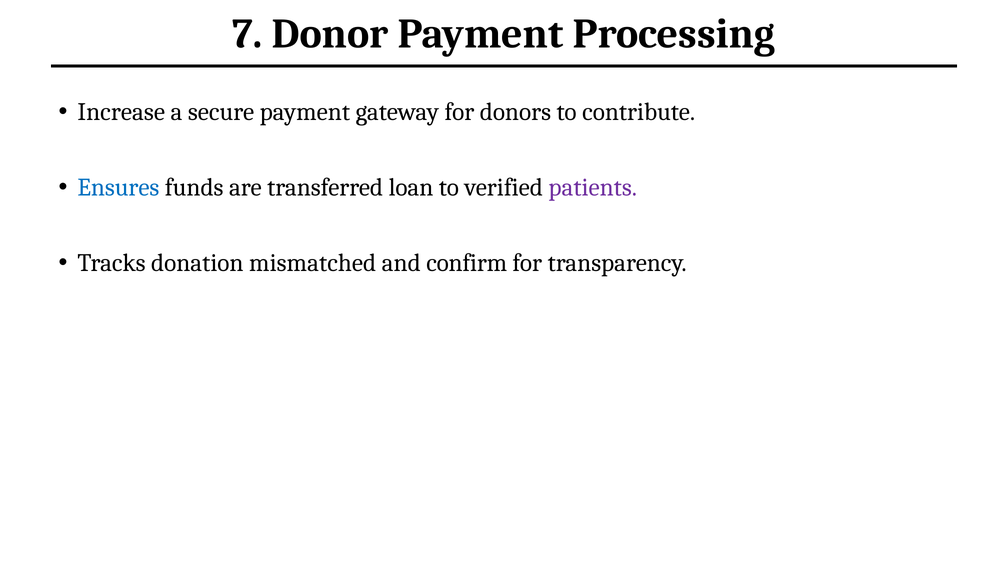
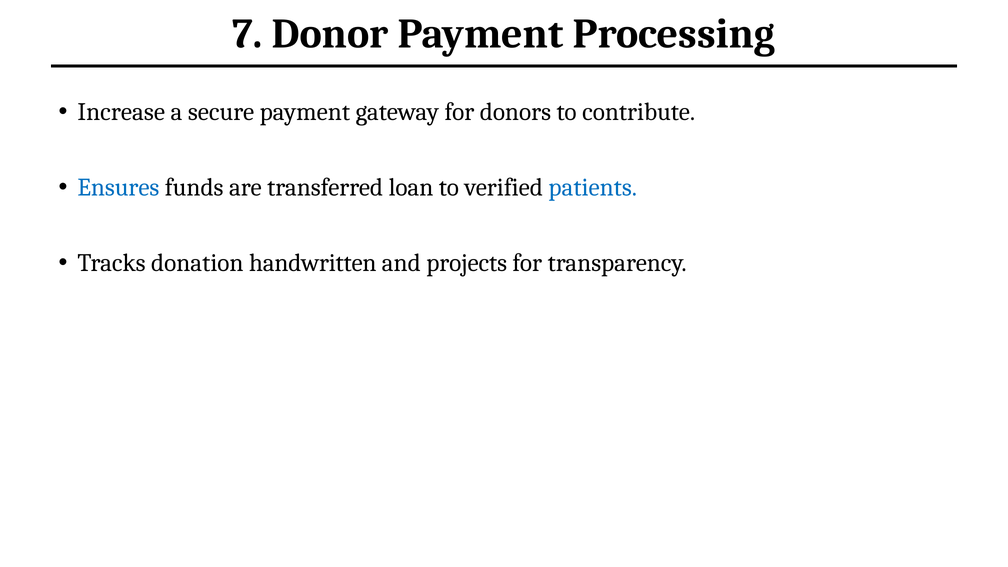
patients colour: purple -> blue
mismatched: mismatched -> handwritten
confirm: confirm -> projects
